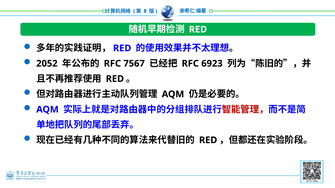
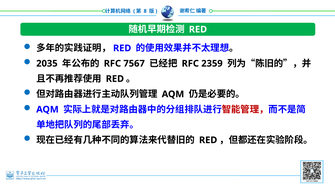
2052: 2052 -> 2035
6923: 6923 -> 2359
